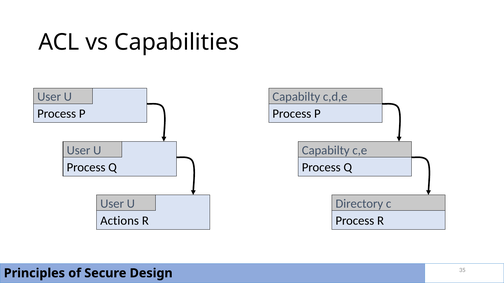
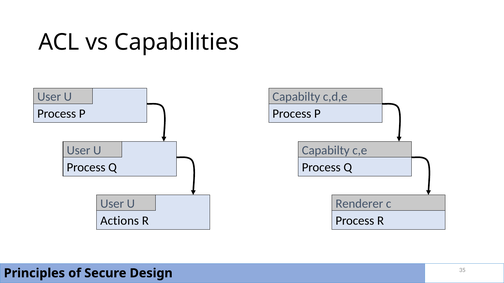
Directory: Directory -> Renderer
